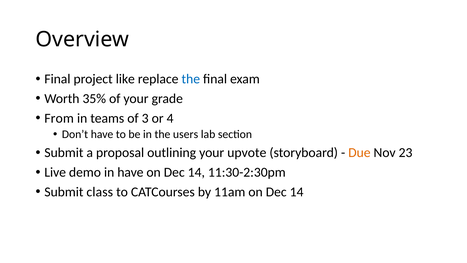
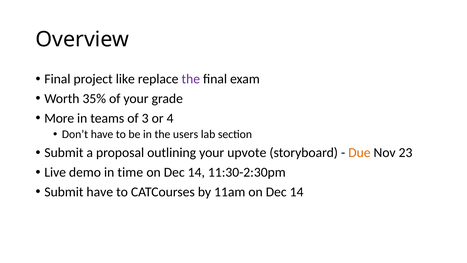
the at (191, 79) colour: blue -> purple
From: From -> More
in have: have -> time
Submit class: class -> have
